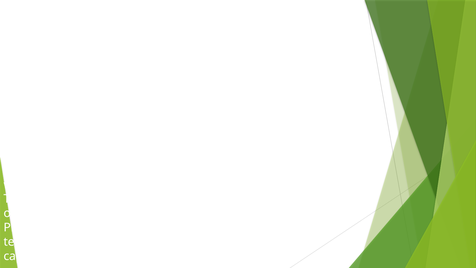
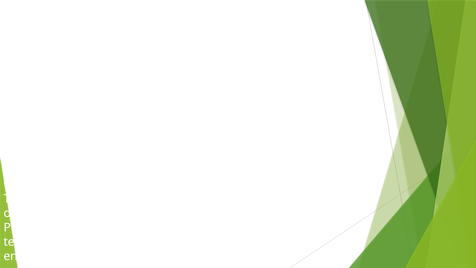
capable at (27, 256): capable -> enough
